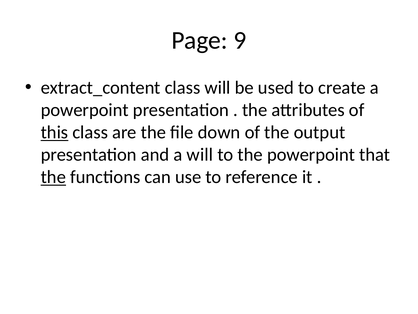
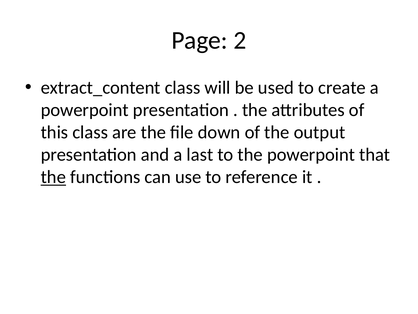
9: 9 -> 2
this underline: present -> none
a will: will -> last
